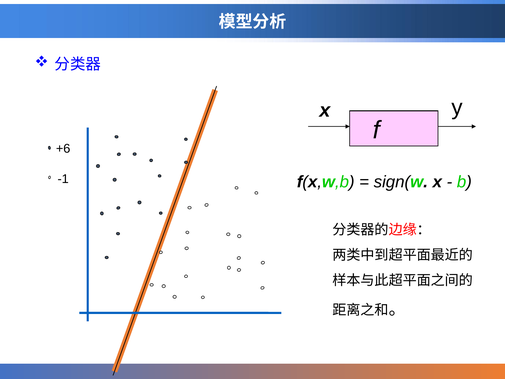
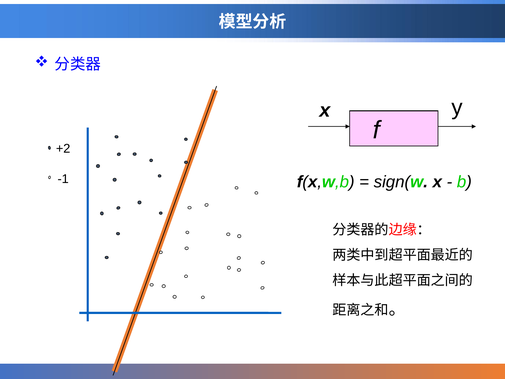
+6: +6 -> +2
